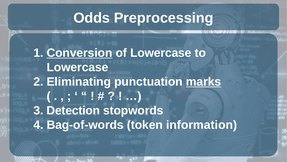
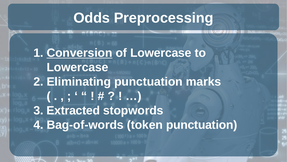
marks underline: present -> none
Detection: Detection -> Extracted
token information: information -> punctuation
